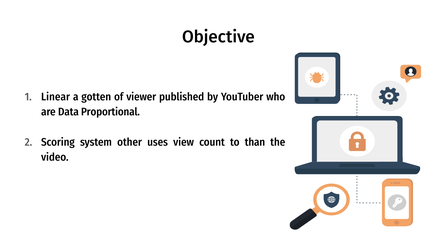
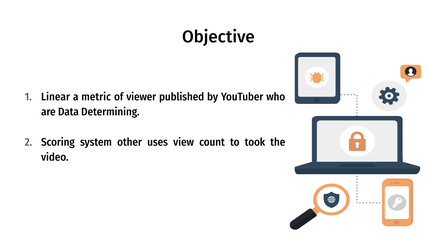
gotten: gotten -> metric
Proportional: Proportional -> Determining
than: than -> took
